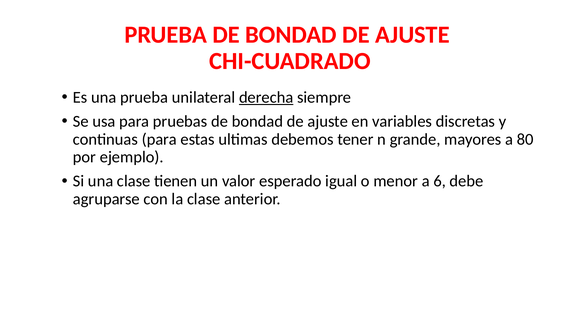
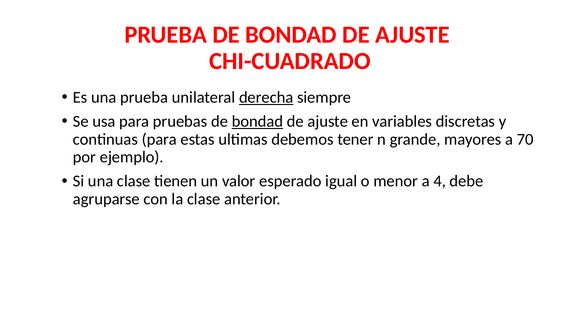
bondad at (257, 121) underline: none -> present
80: 80 -> 70
6: 6 -> 4
